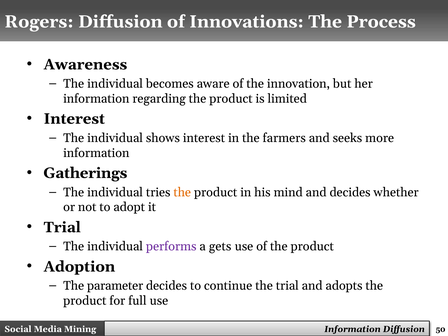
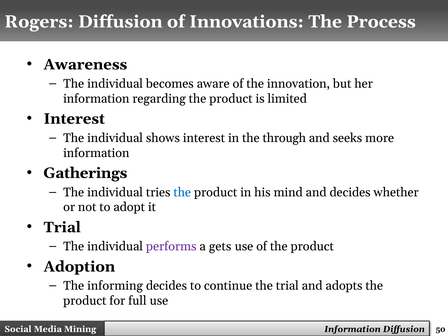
farmers: farmers -> through
the at (182, 192) colour: orange -> blue
parameter: parameter -> informing
